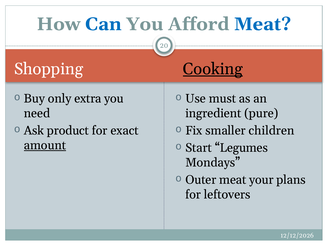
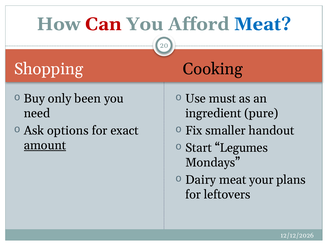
Can colour: blue -> red
Cooking underline: present -> none
extra: extra -> been
product: product -> options
children: children -> handout
Outer: Outer -> Dairy
